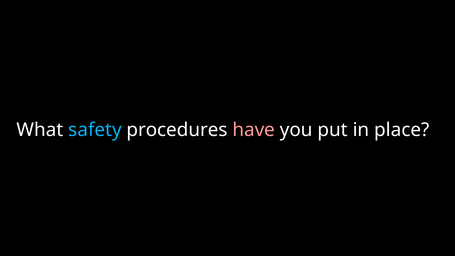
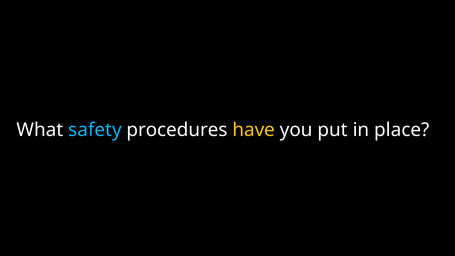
have colour: pink -> yellow
